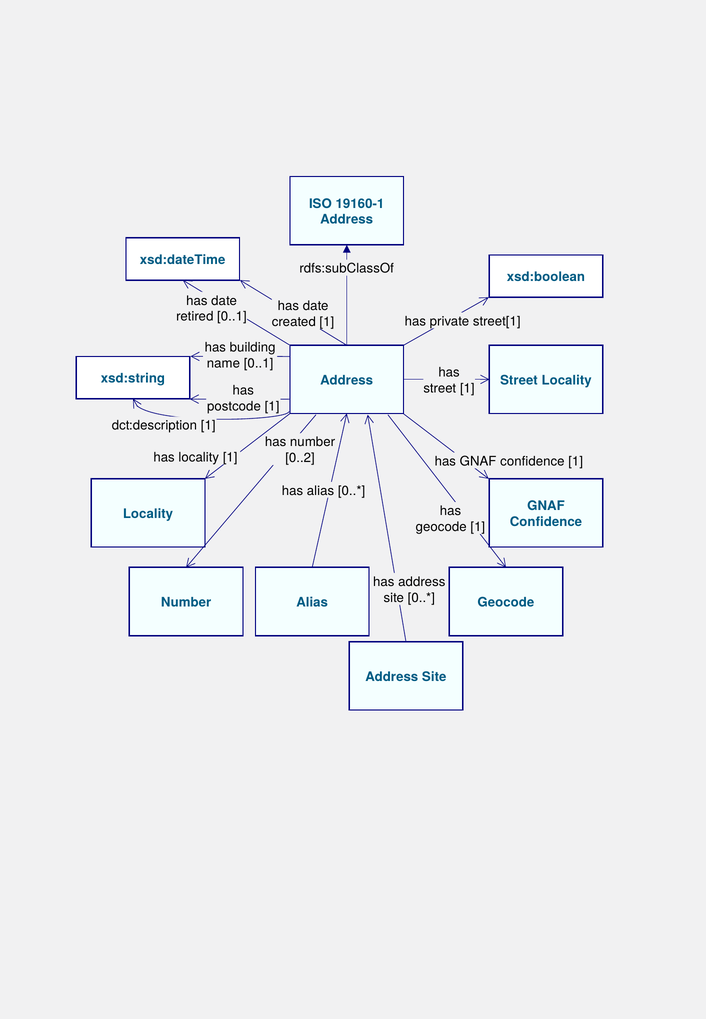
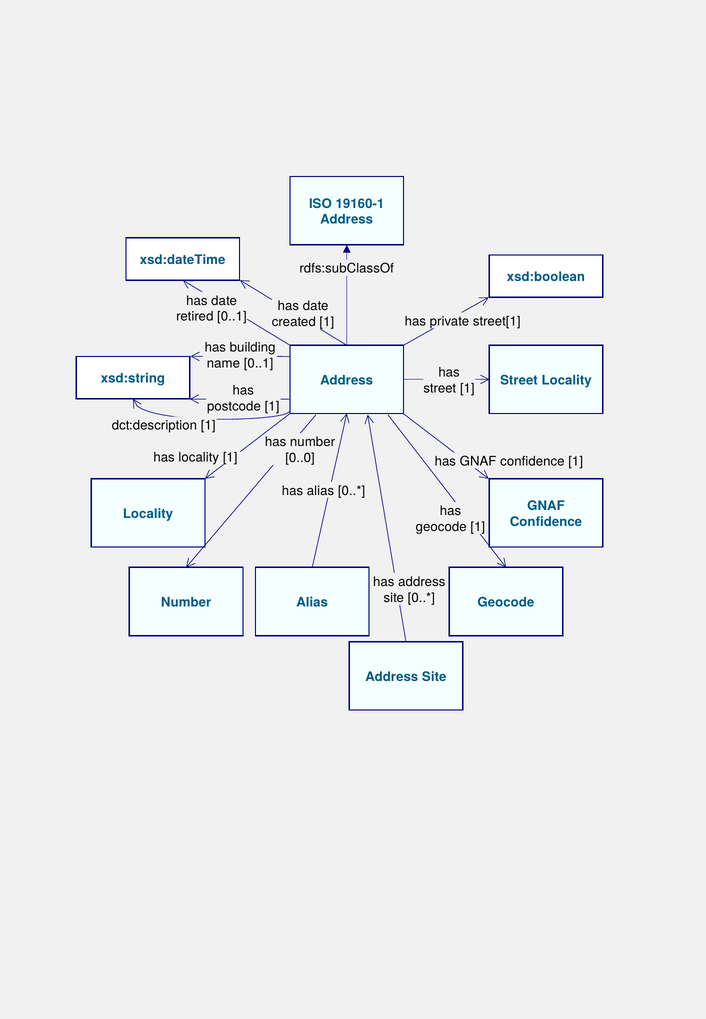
0..2: 0..2 -> 0..0
